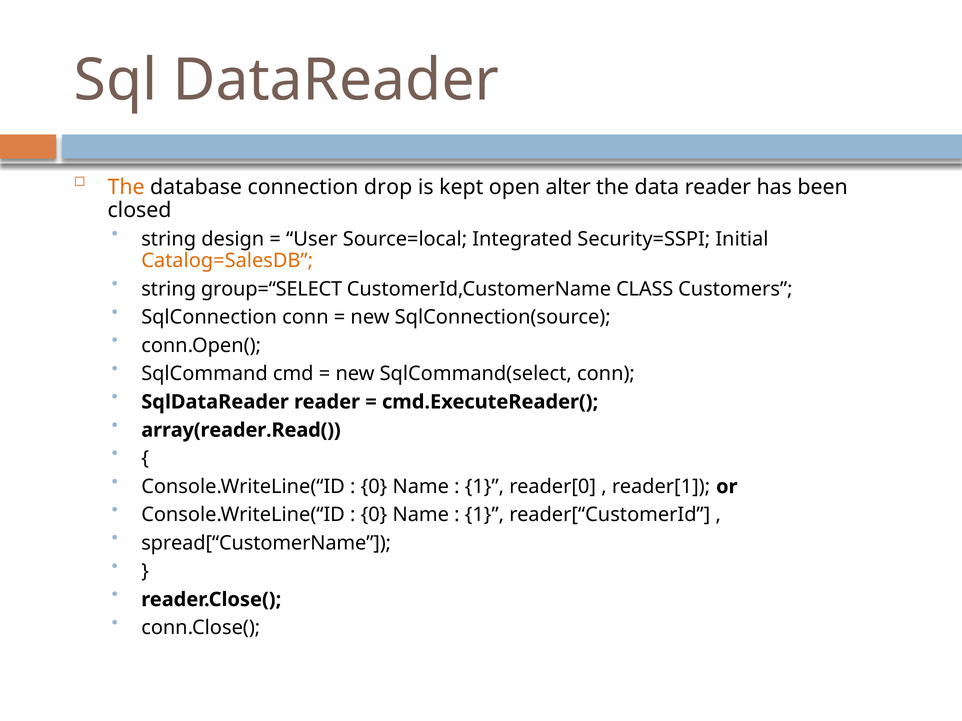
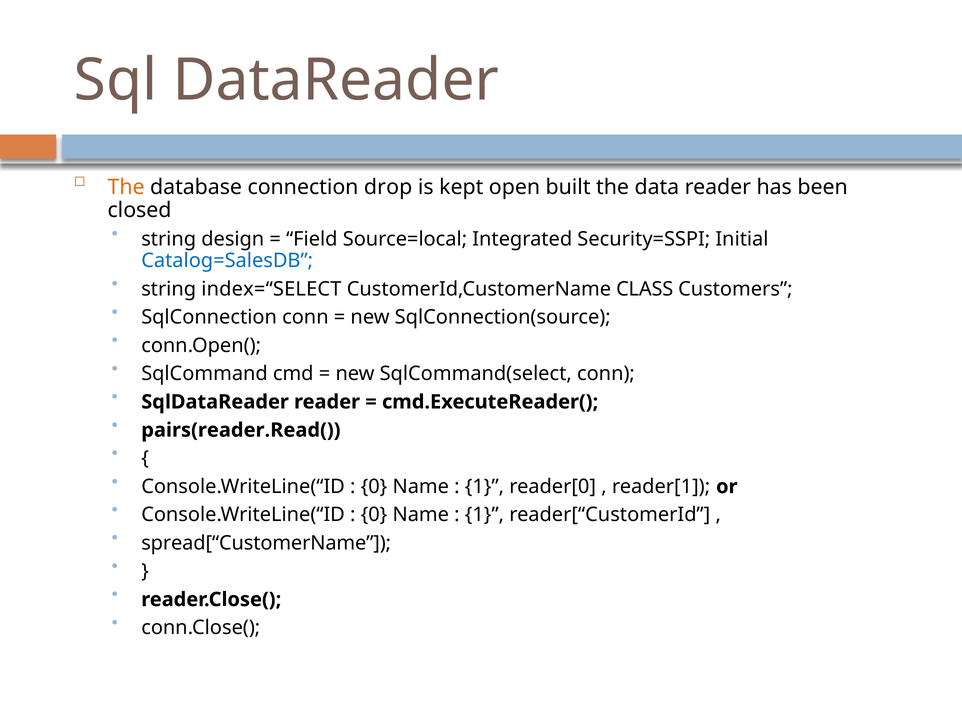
alter: alter -> built
User: User -> Field
Catalog=SalesDB colour: orange -> blue
group=“SELECT: group=“SELECT -> index=“SELECT
array(reader.Read(: array(reader.Read( -> pairs(reader.Read(
